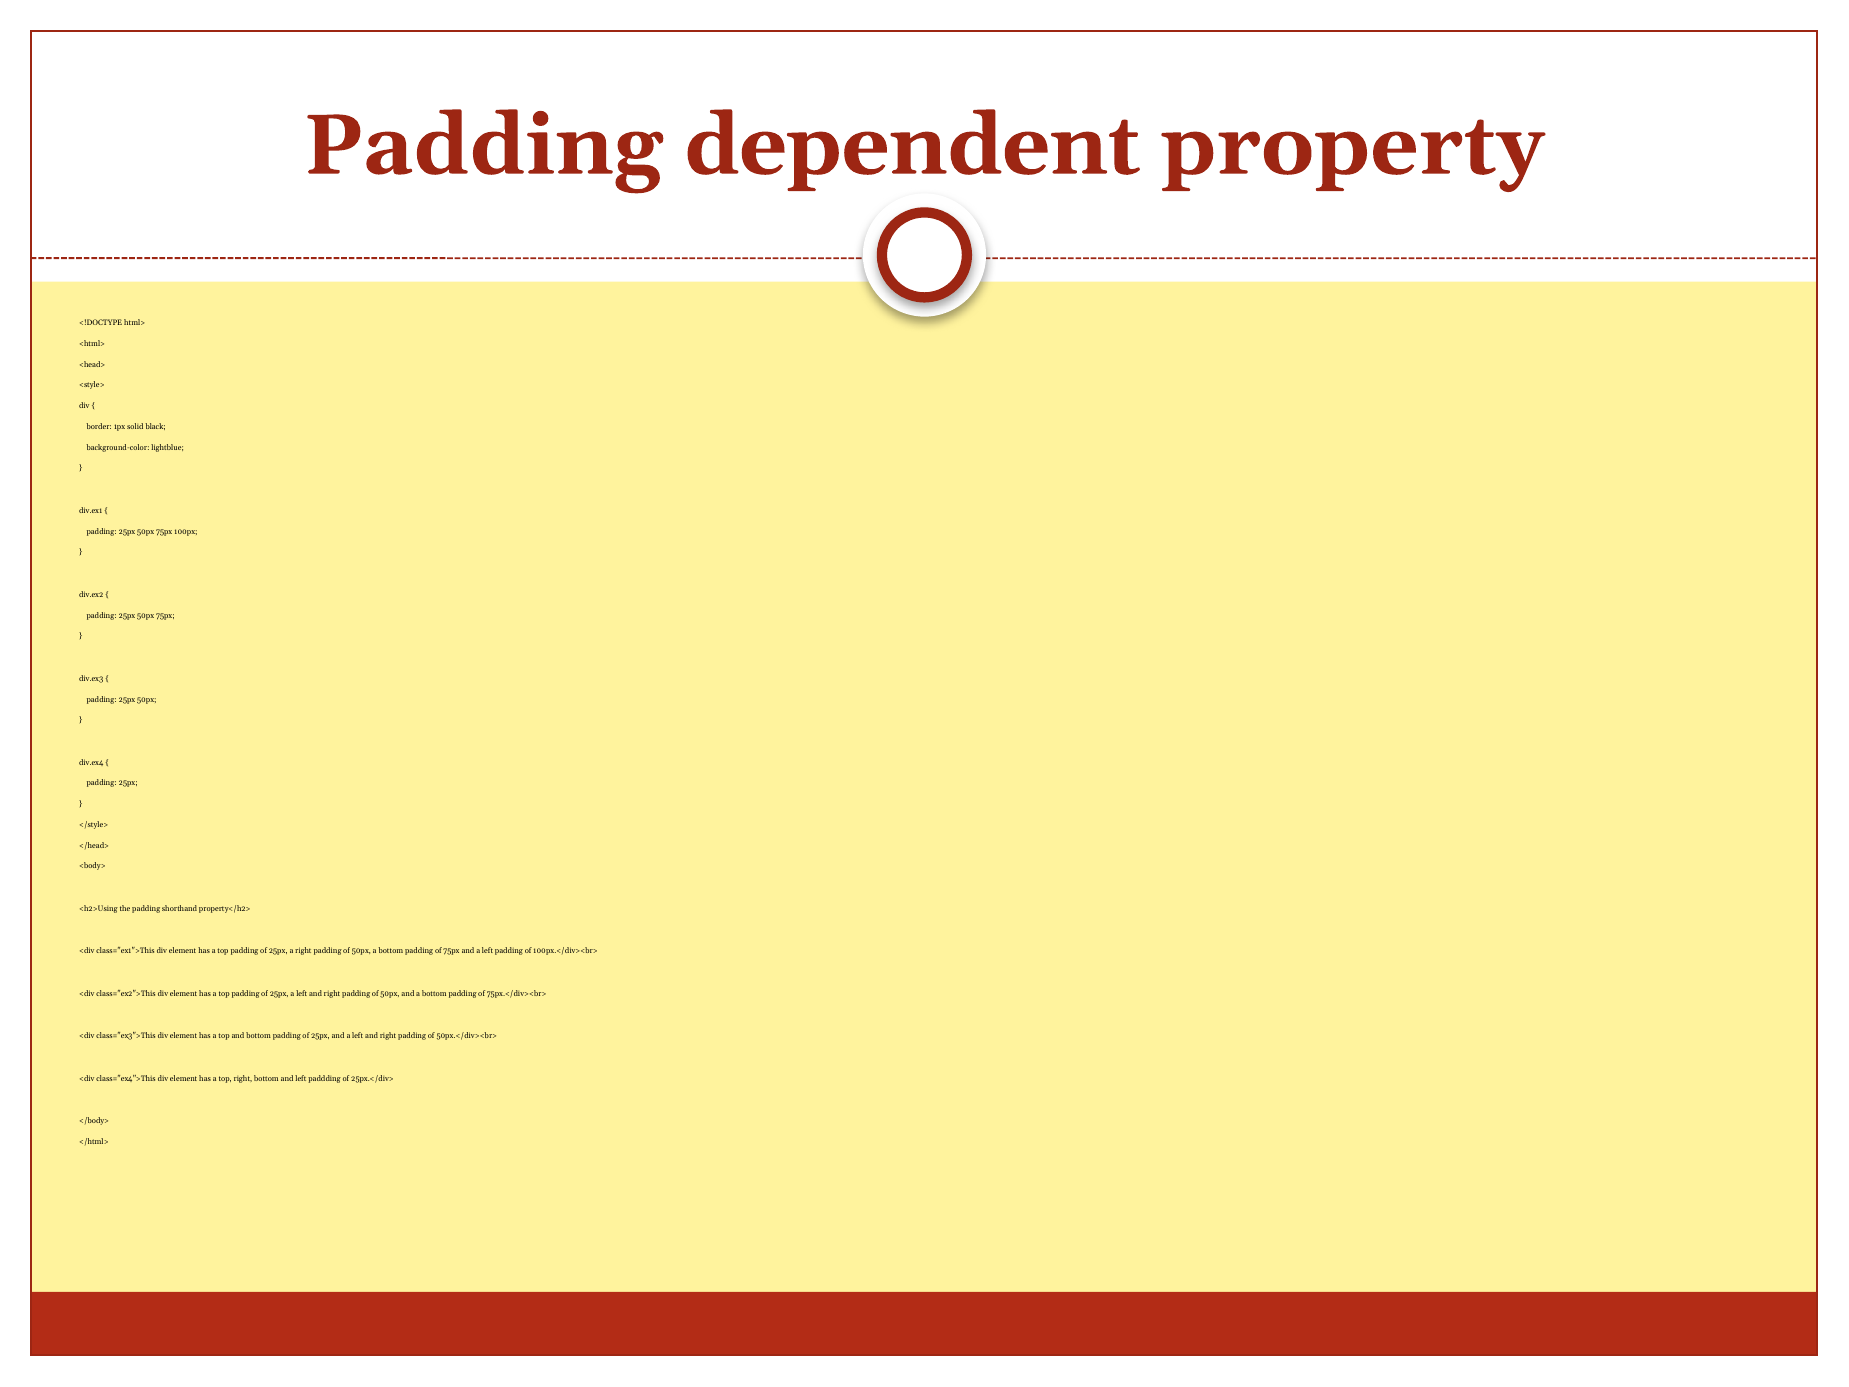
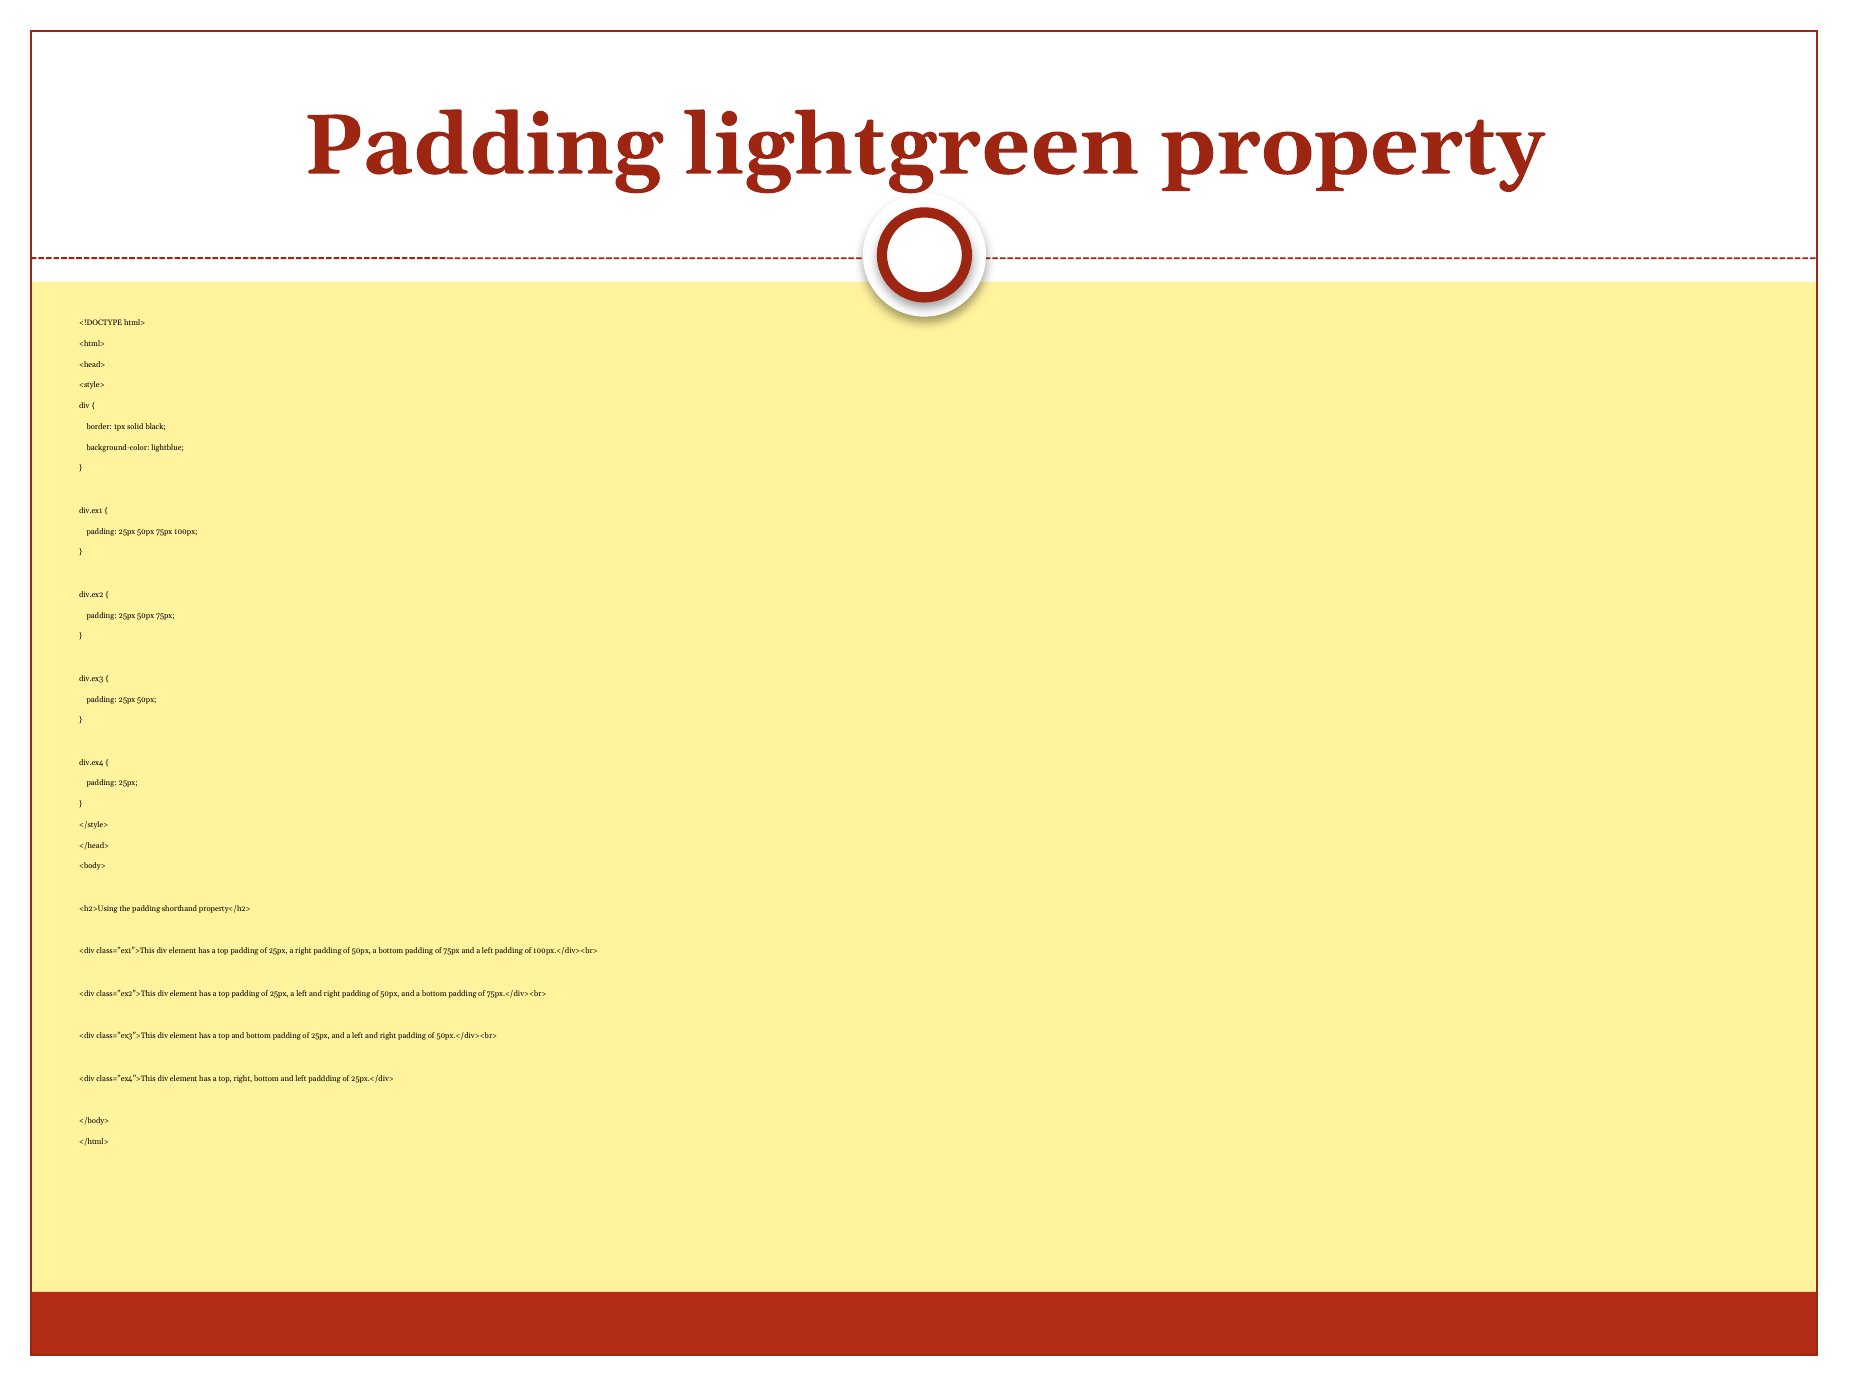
dependent: dependent -> lightgreen
